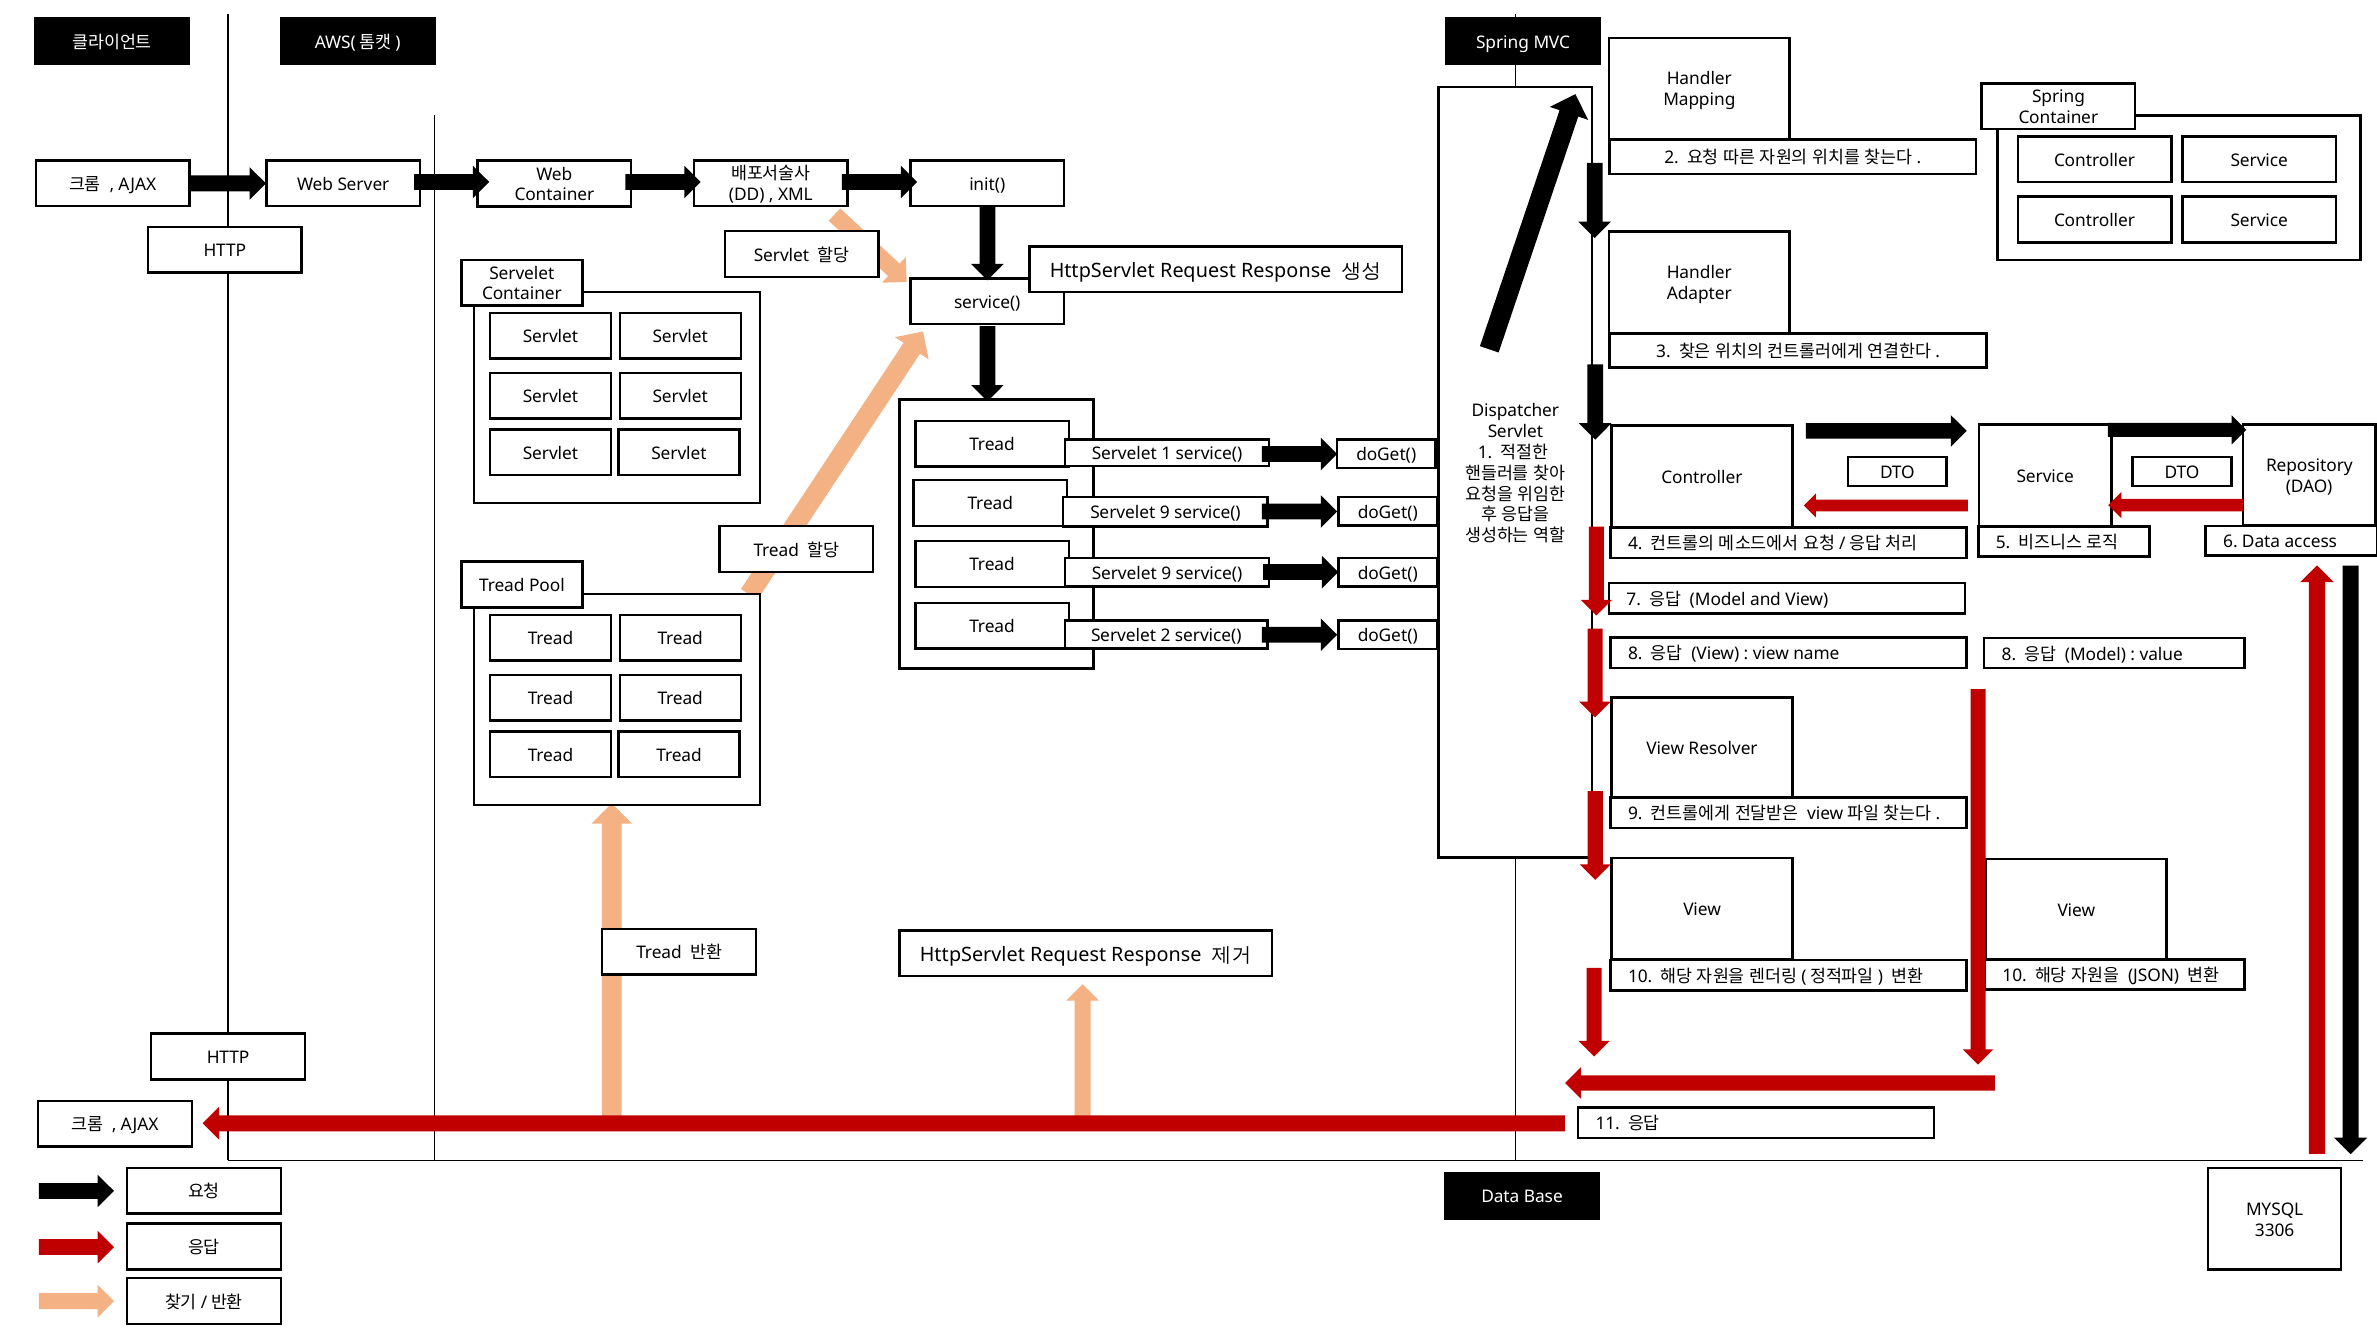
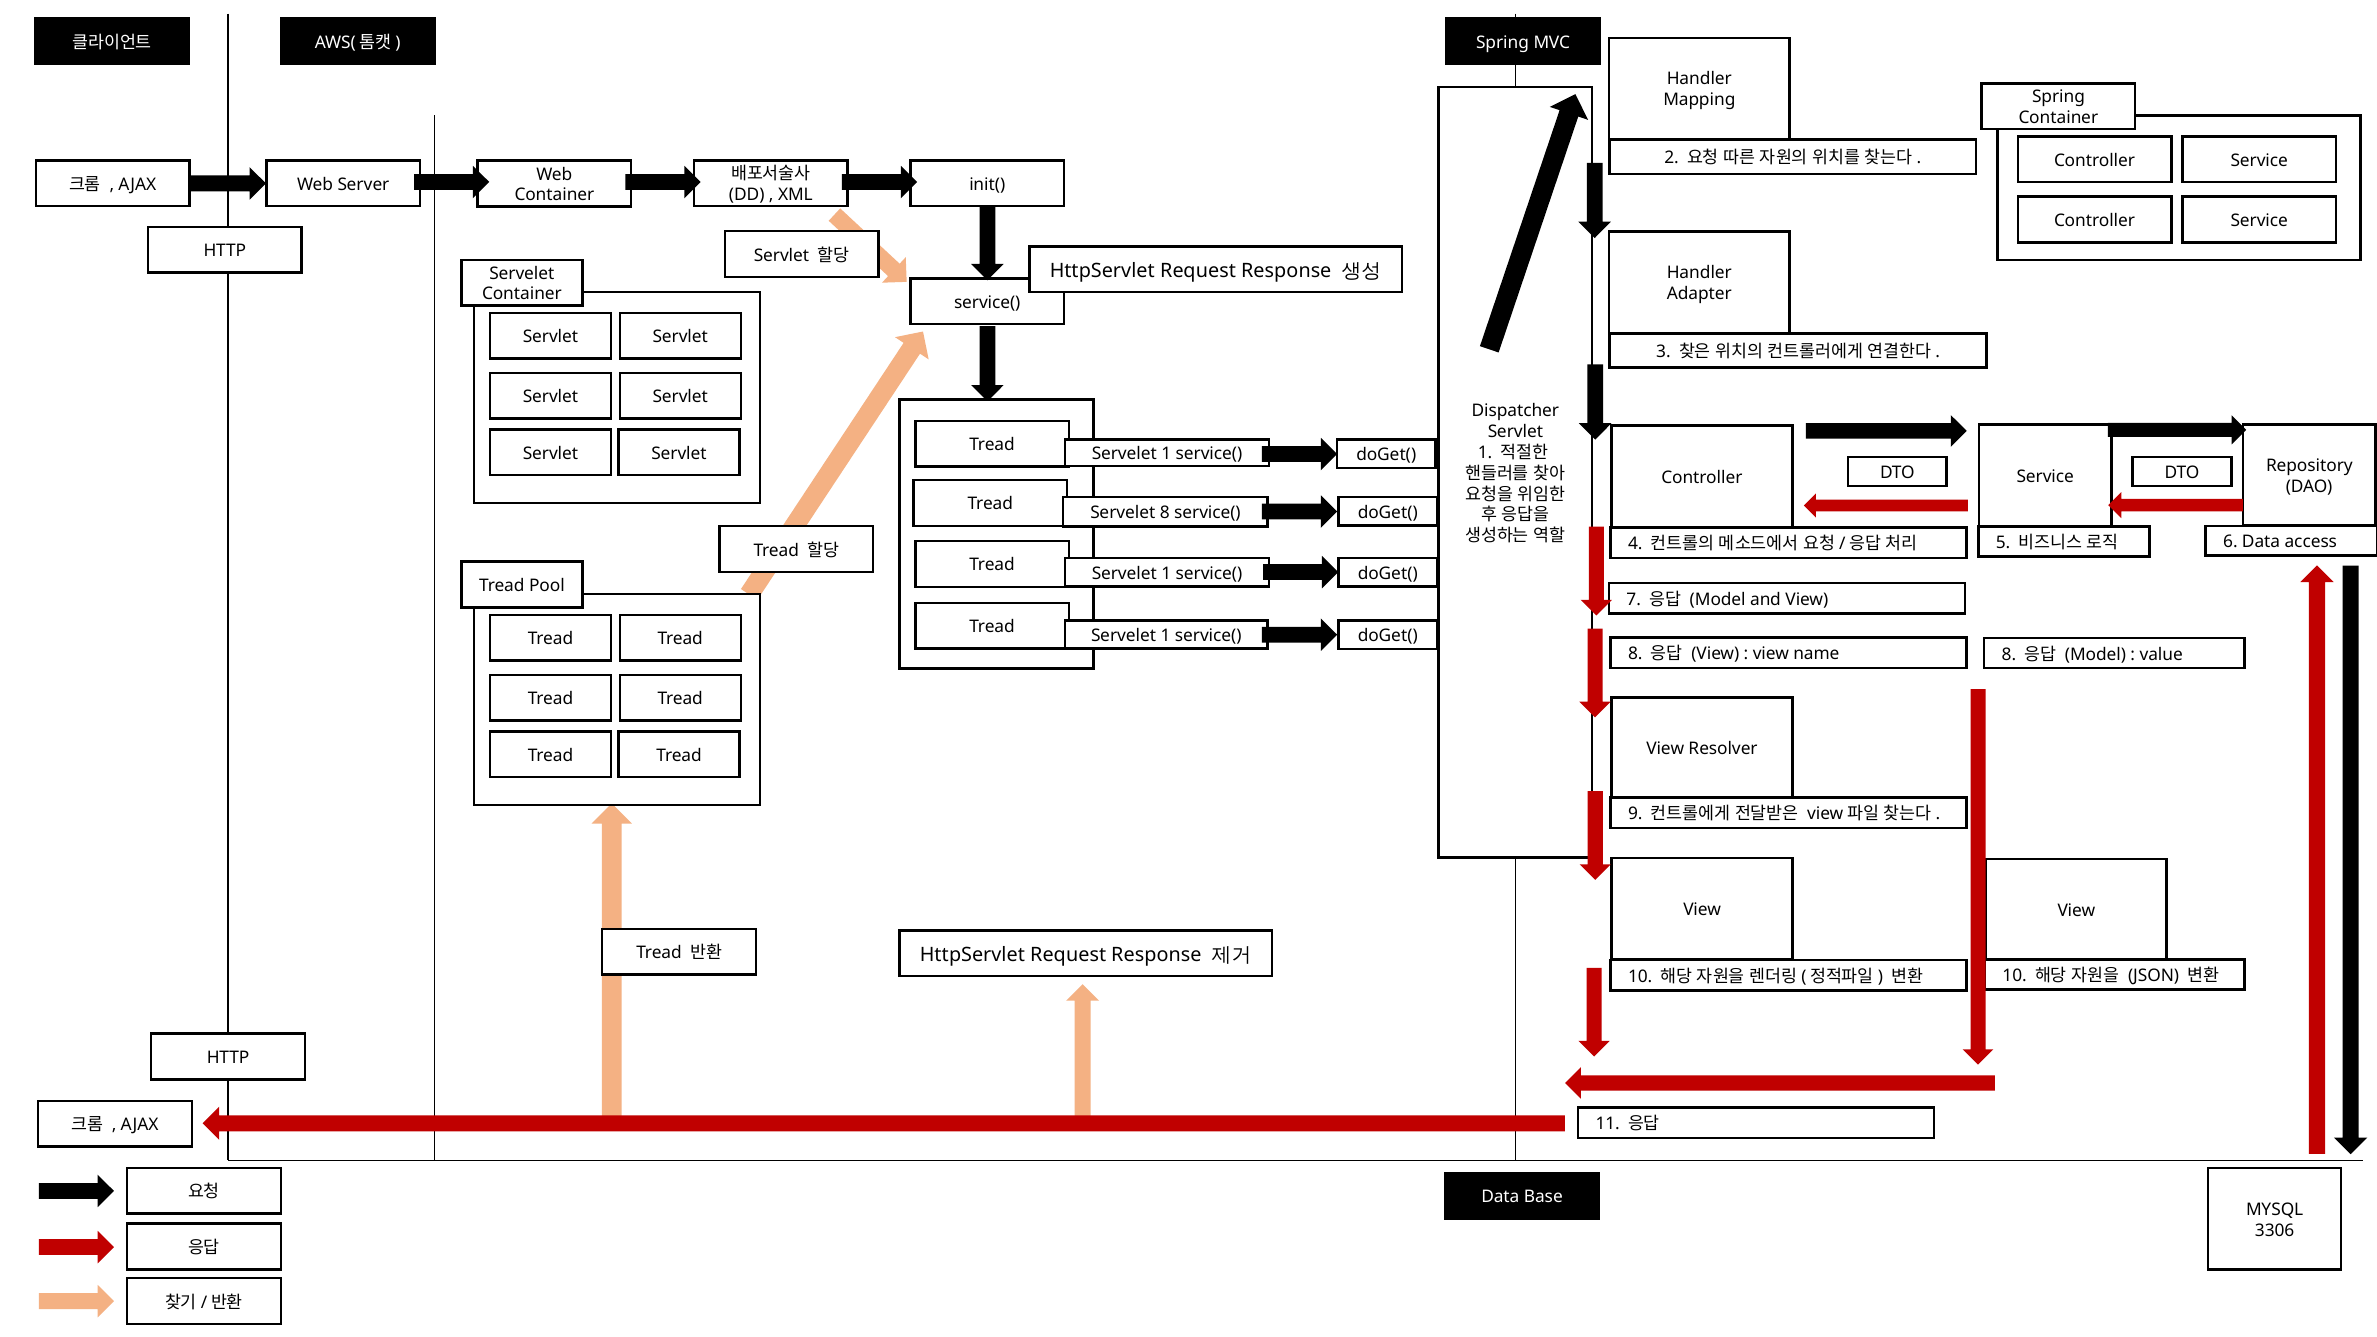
9 at (1165, 513): 9 -> 8
9 at (1166, 574): 9 -> 1
2 at (1166, 636): 2 -> 1
